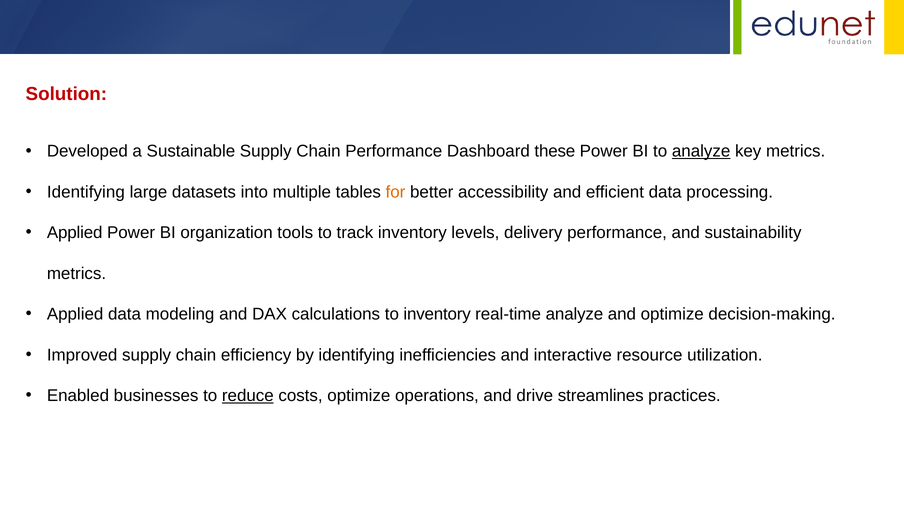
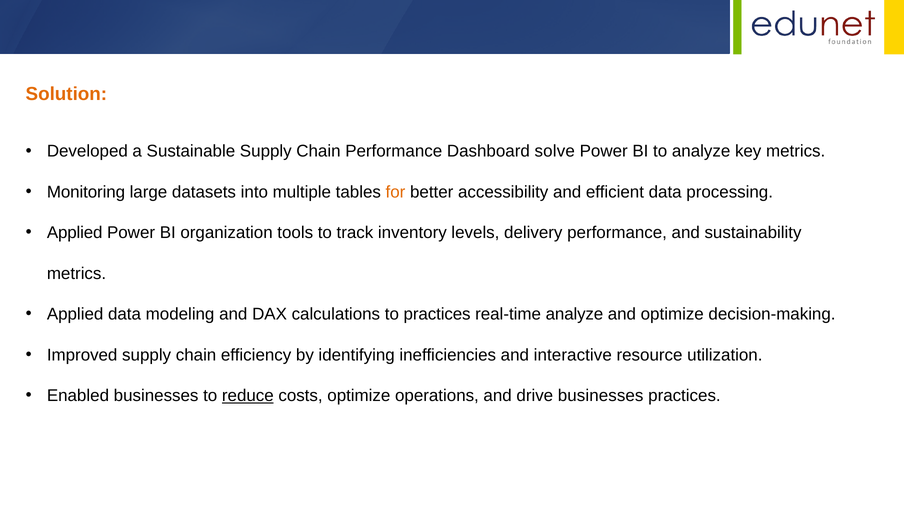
Solution colour: red -> orange
these: these -> solve
analyze at (701, 151) underline: present -> none
Identifying at (86, 192): Identifying -> Monitoring
to inventory: inventory -> practices
drive streamlines: streamlines -> businesses
